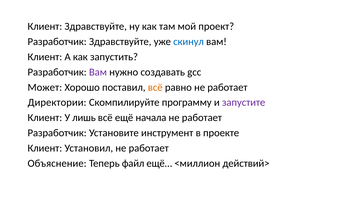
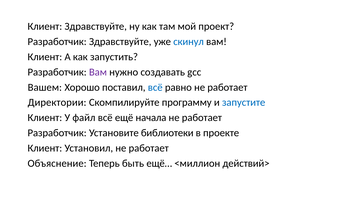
Может: Может -> Вашем
всё at (155, 87) colour: orange -> blue
запустите colour: purple -> blue
лишь: лишь -> файл
инструмент: инструмент -> библиотеки
файл: файл -> быть
